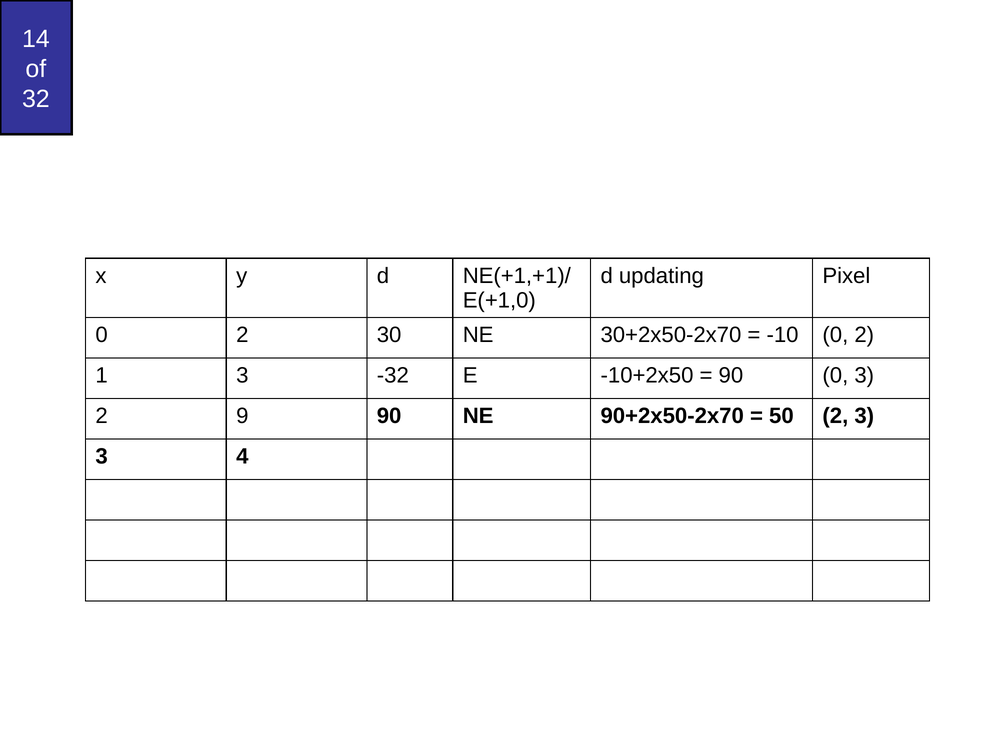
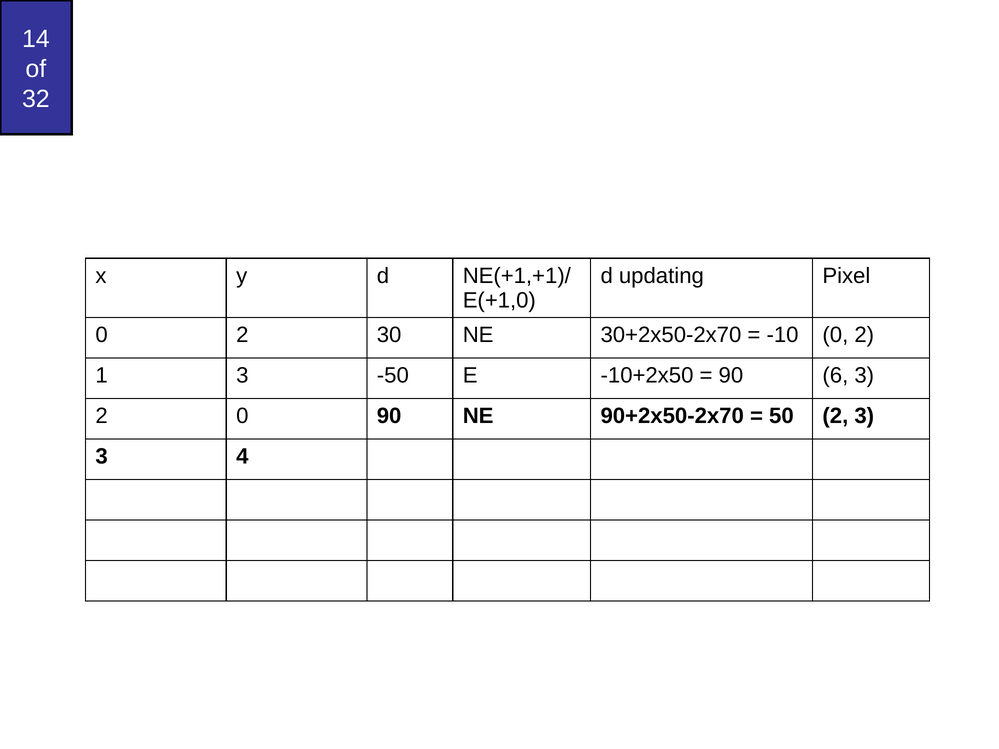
-32: -32 -> -50
90 0: 0 -> 6
2 9: 9 -> 0
